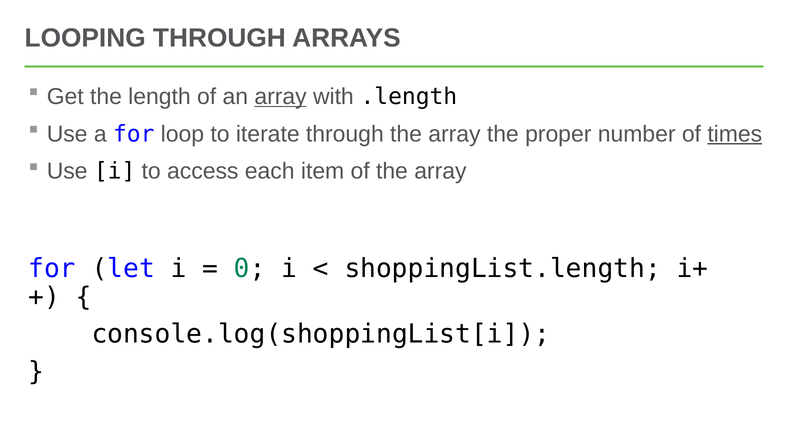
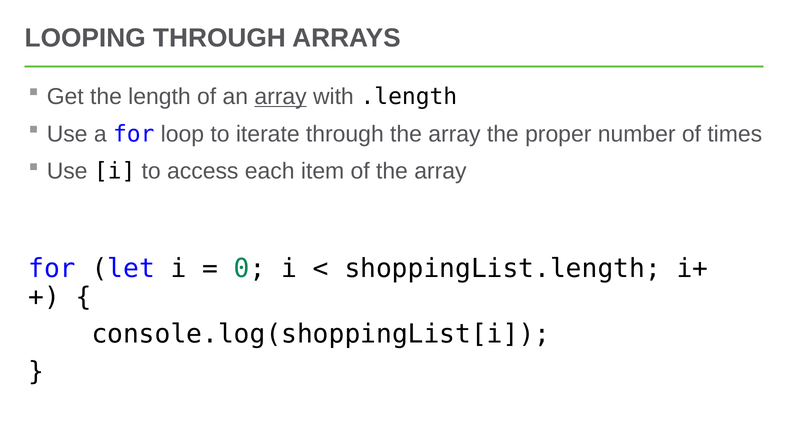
times underline: present -> none
